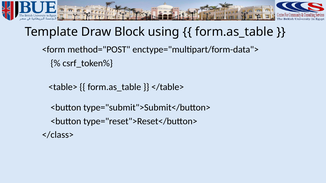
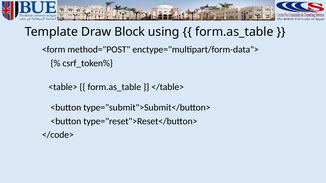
</class>: </class> -> </code>
